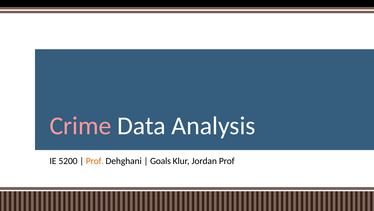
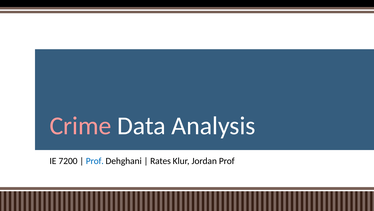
5200: 5200 -> 7200
Prof at (95, 161) colour: orange -> blue
Goals: Goals -> Rates
